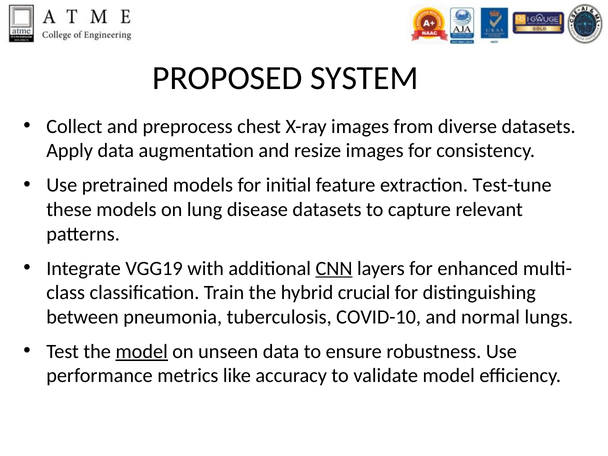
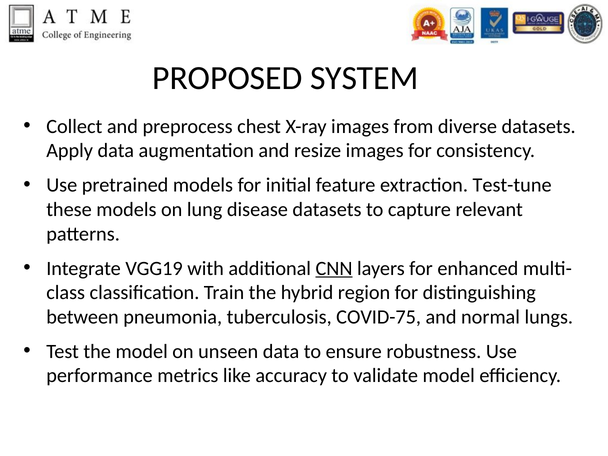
crucial: crucial -> region
COVID-10: COVID-10 -> COVID-75
model at (142, 351) underline: present -> none
